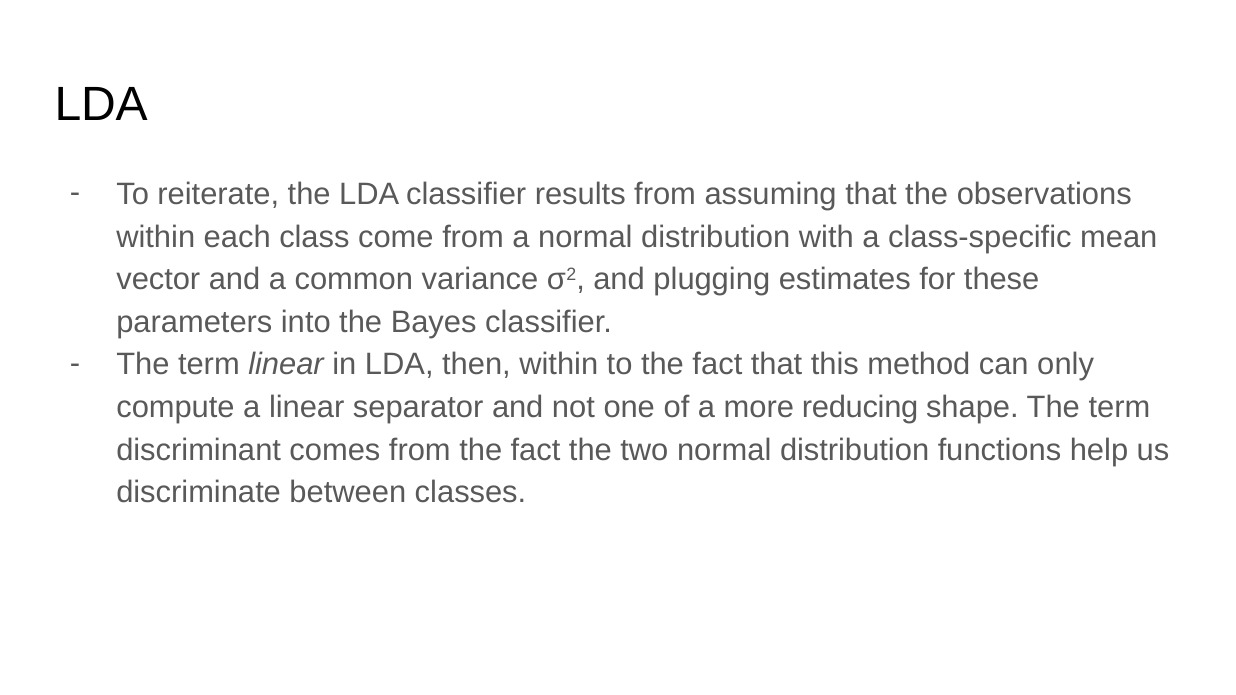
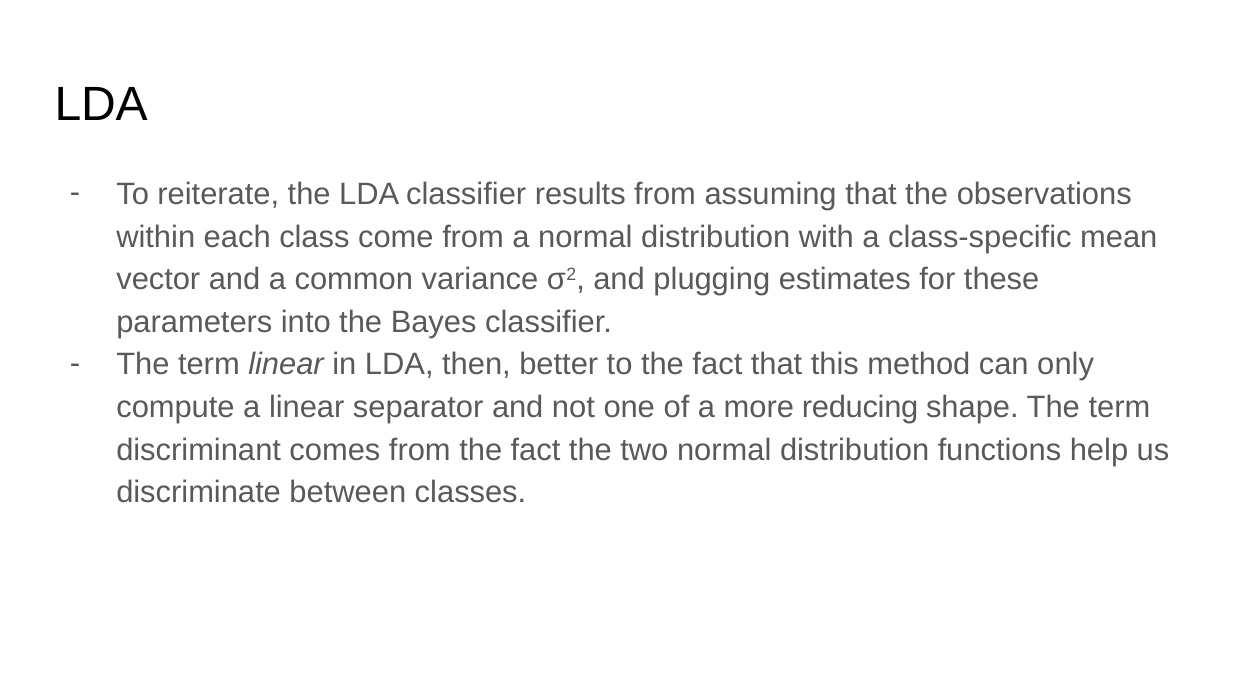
then within: within -> better
